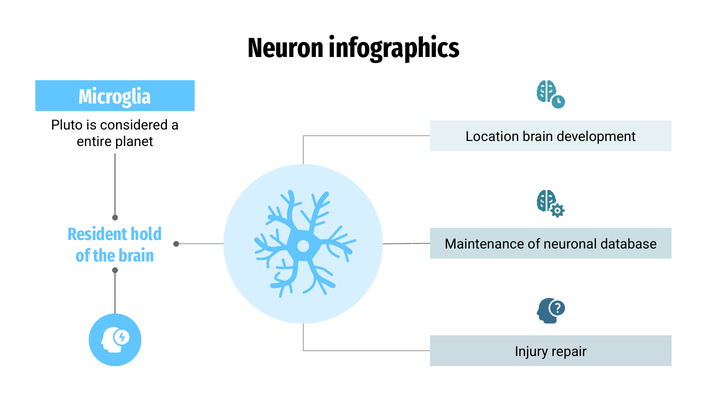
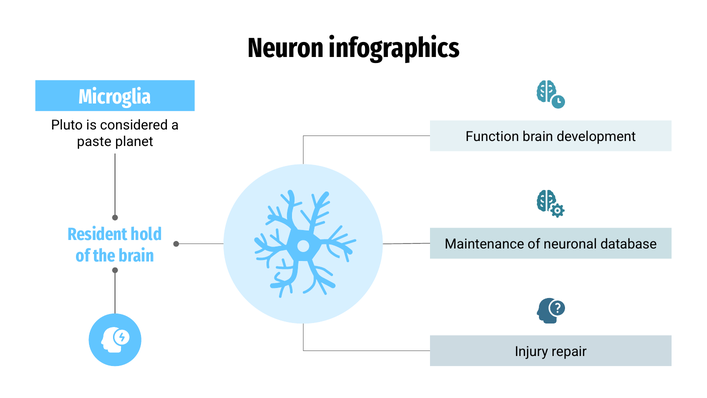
Location: Location -> Function
entire: entire -> paste
